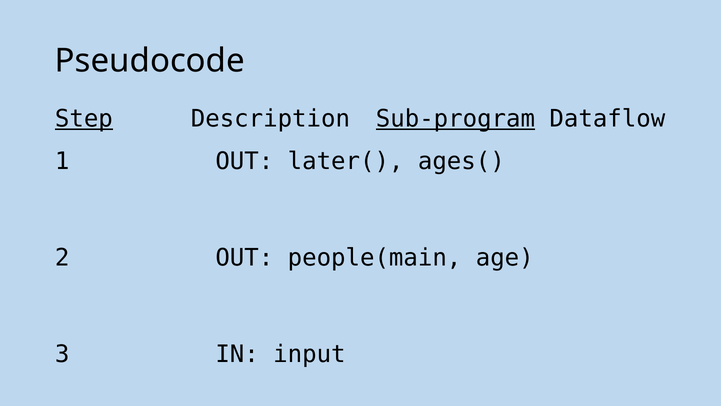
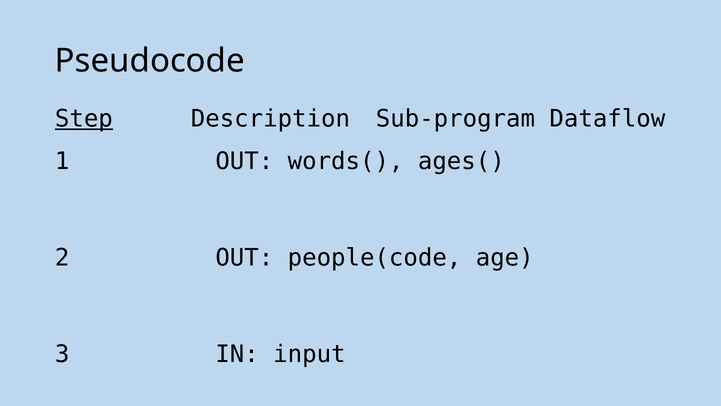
Sub-program underline: present -> none
later(: later( -> words(
people(main: people(main -> people(code
